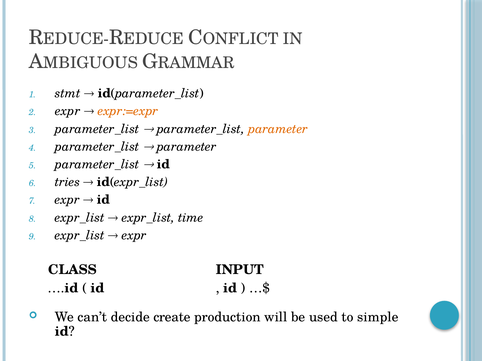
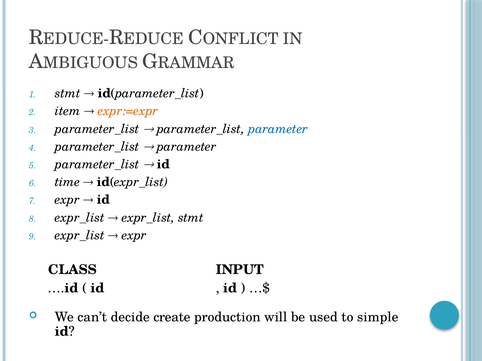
expr at (68, 111): expr -> item
parameter at (278, 129) colour: orange -> blue
tries: tries -> time
expr_list time: time -> stmt
